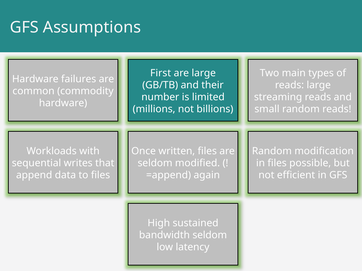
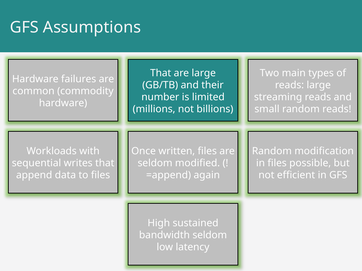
First at (161, 73): First -> That
